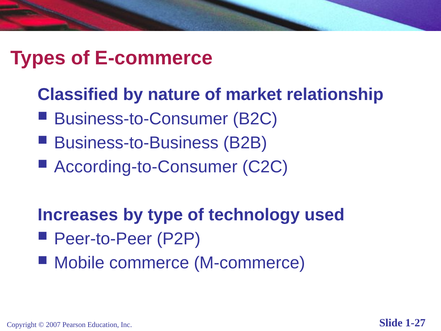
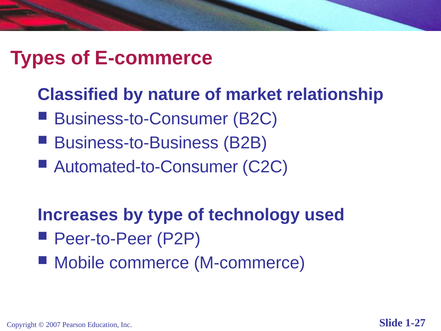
According-to-Consumer: According-to-Consumer -> Automated-to-Consumer
